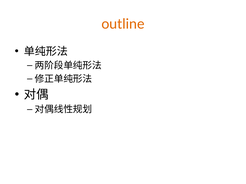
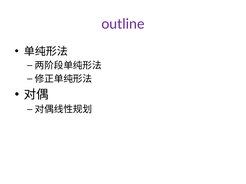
outline colour: orange -> purple
